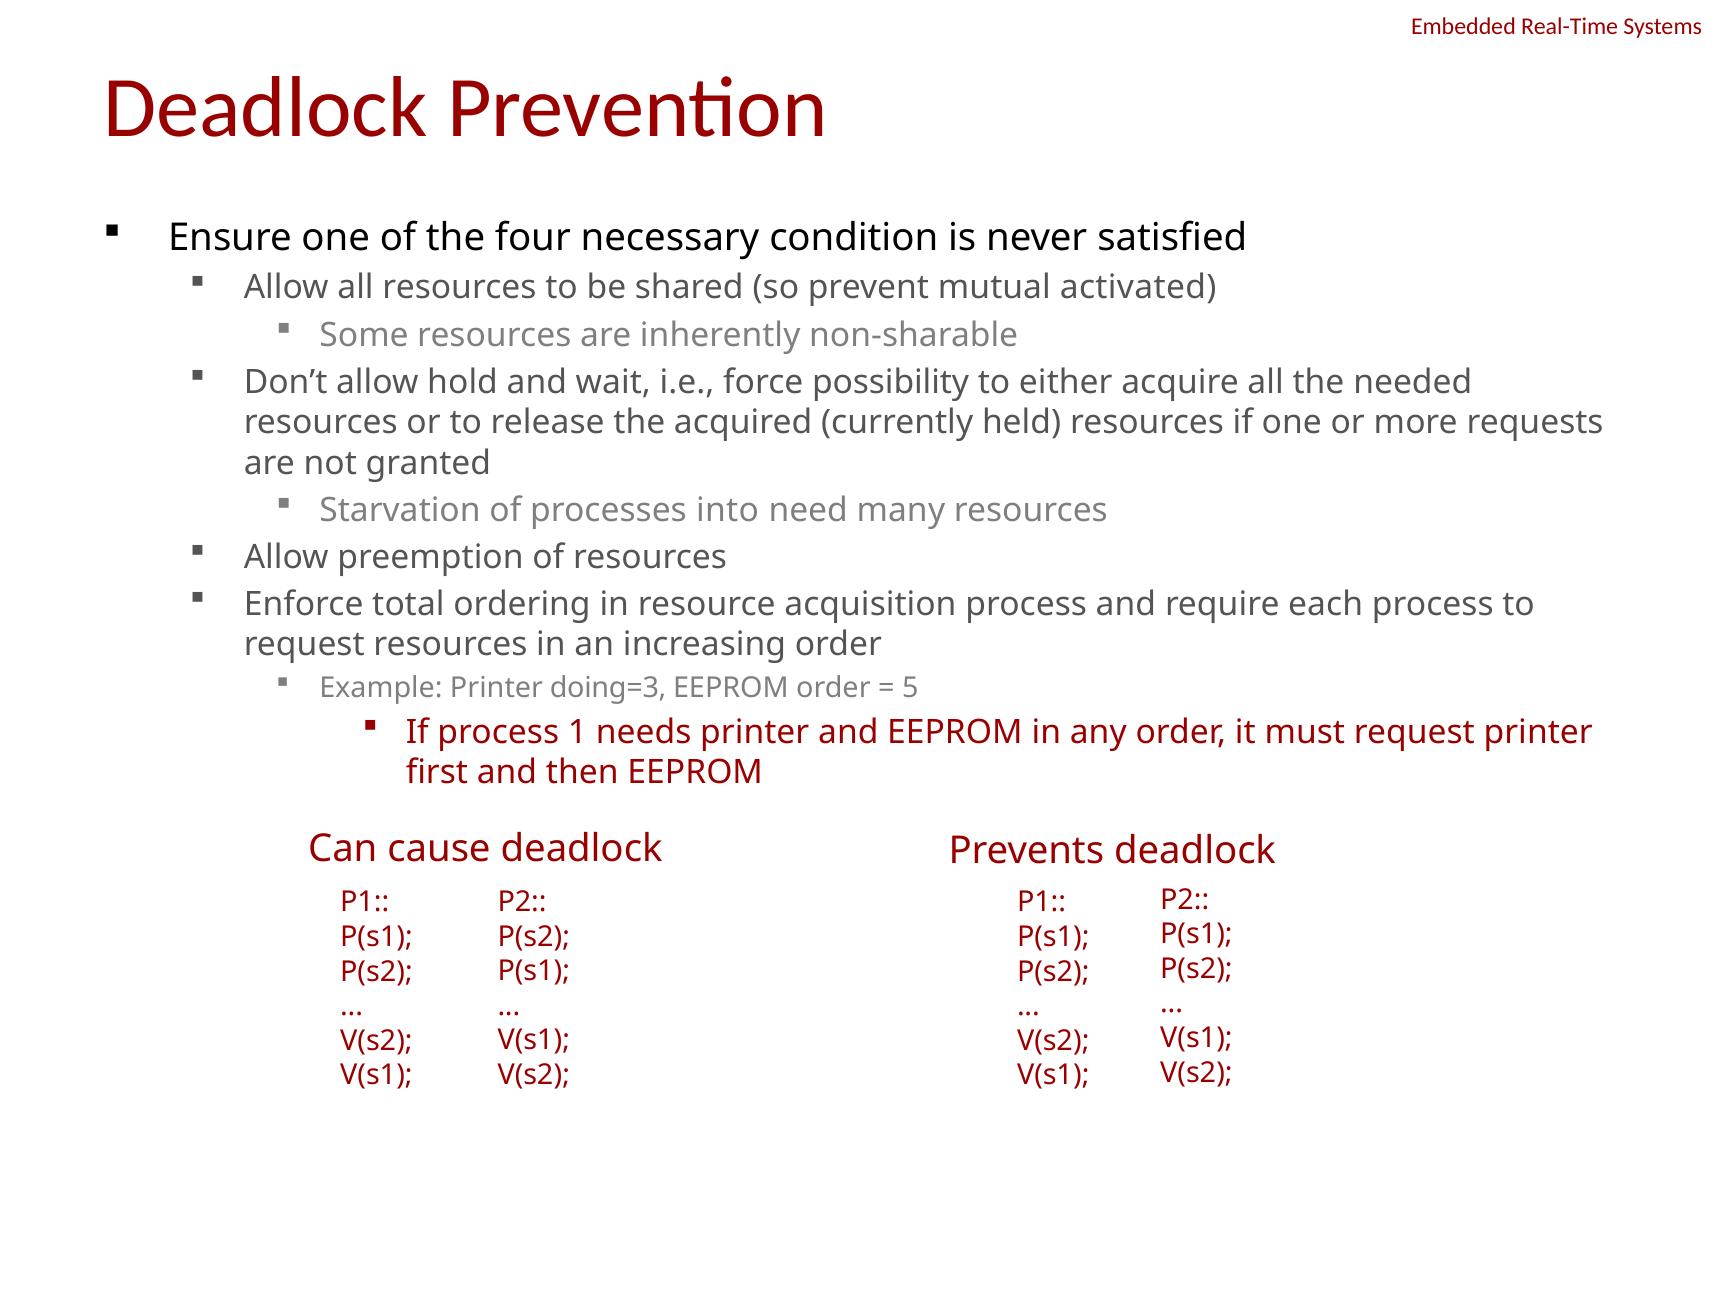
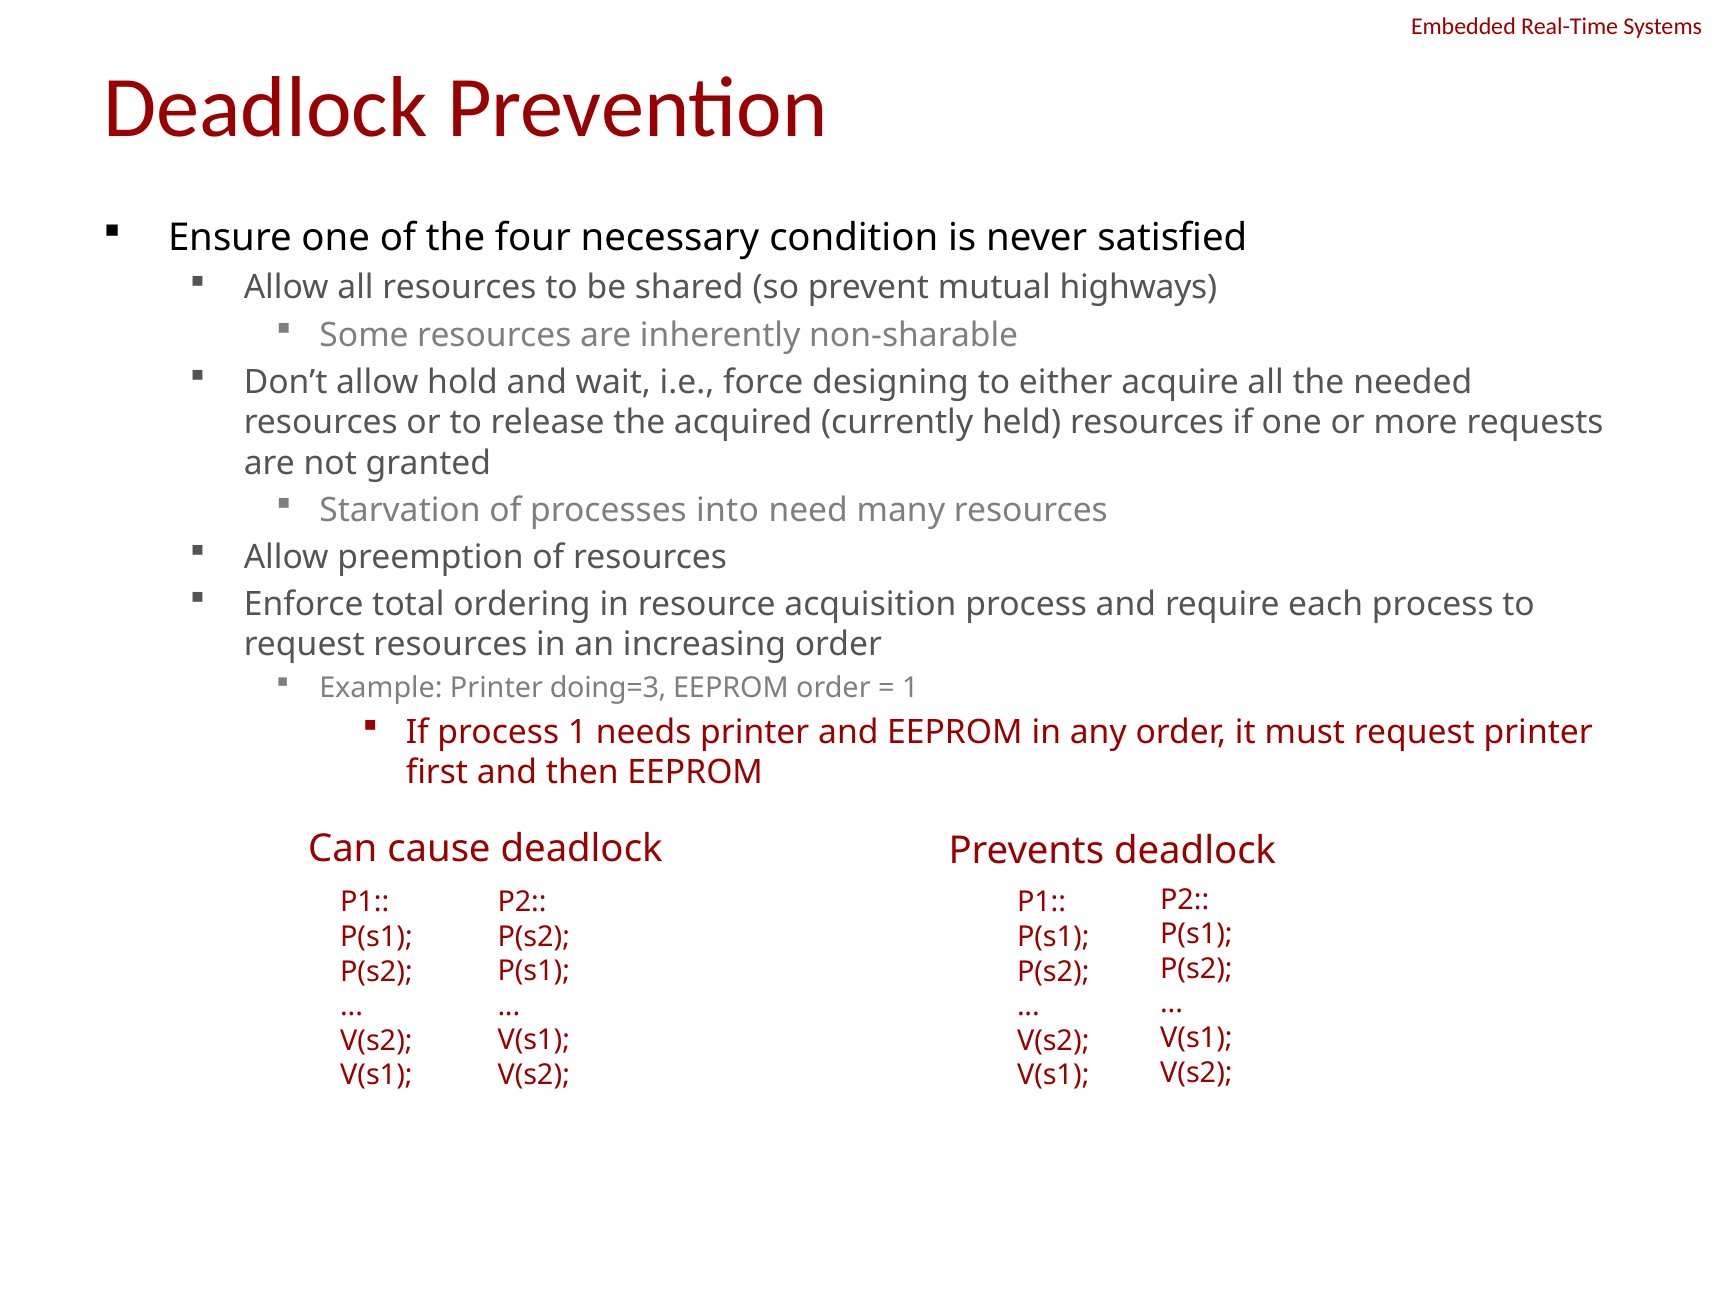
activated: activated -> highways
possibility: possibility -> designing
5 at (910, 688): 5 -> 1
